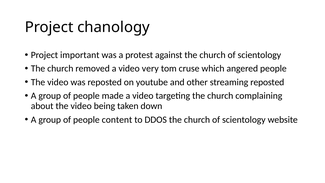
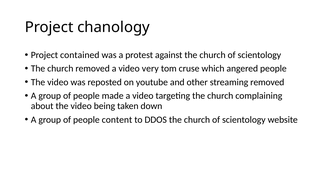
important: important -> contained
streaming reposted: reposted -> removed
